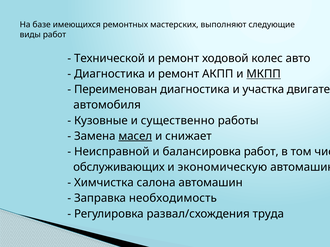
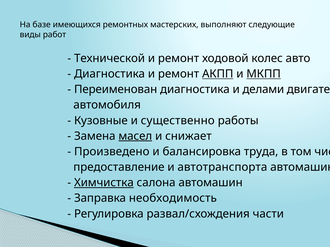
АКПП underline: none -> present
участка: участка -> делами
Неисправной: Неисправной -> Произведено
балансировка работ: работ -> труда
обслуживающих: обслуживающих -> предоставление
экономическую: экономическую -> автотранспорта
Химчистка underline: none -> present
труда: труда -> части
